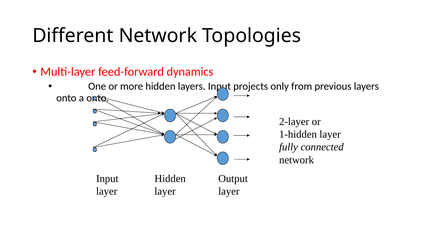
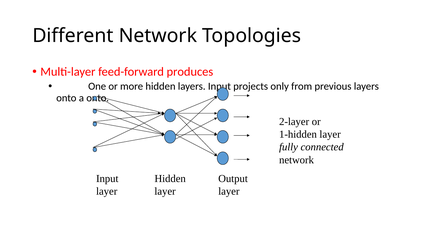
dynamics: dynamics -> produces
